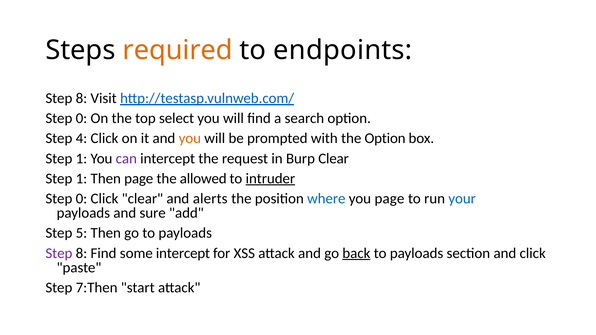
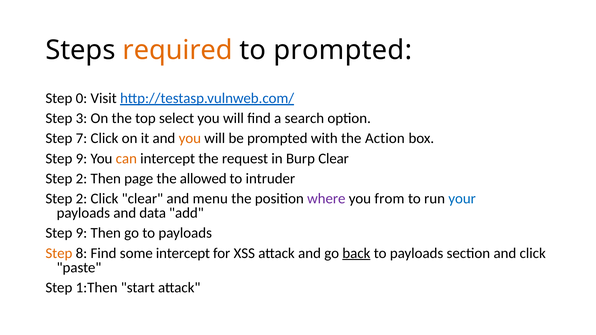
to endpoints: endpoints -> prompted
8 at (81, 98): 8 -> 0
0 at (81, 118): 0 -> 3
4: 4 -> 7
the Option: Option -> Action
1 at (81, 159): 1 -> 9
can colour: purple -> orange
1 at (81, 179): 1 -> 2
intruder underline: present -> none
0 at (81, 199): 0 -> 2
alerts: alerts -> menu
where colour: blue -> purple
you page: page -> from
sure: sure -> data
5 at (81, 233): 5 -> 9
Step at (59, 253) colour: purple -> orange
7:Then: 7:Then -> 1:Then
